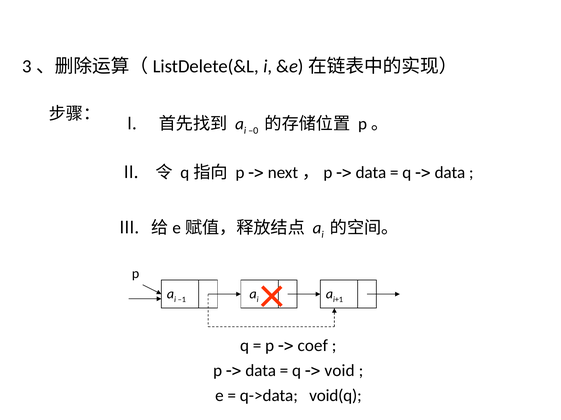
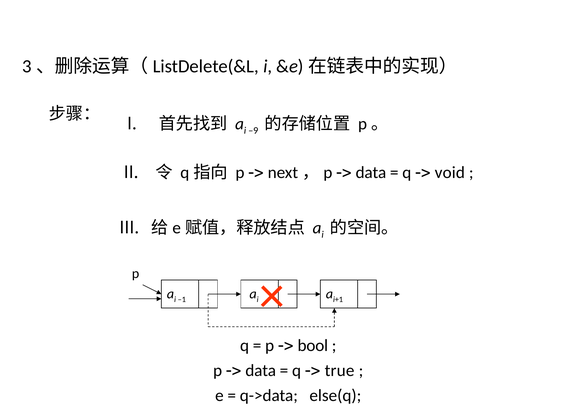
–0: –0 -> –9
data at (450, 173): data -> void
coef: coef -> bool
void: void -> true
void(q: void(q -> else(q
